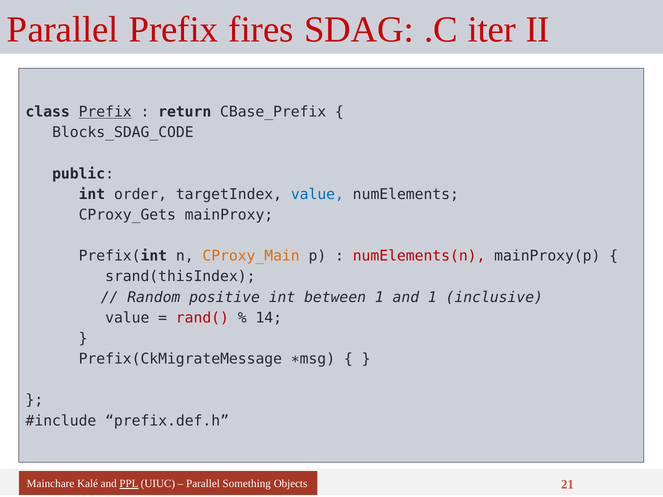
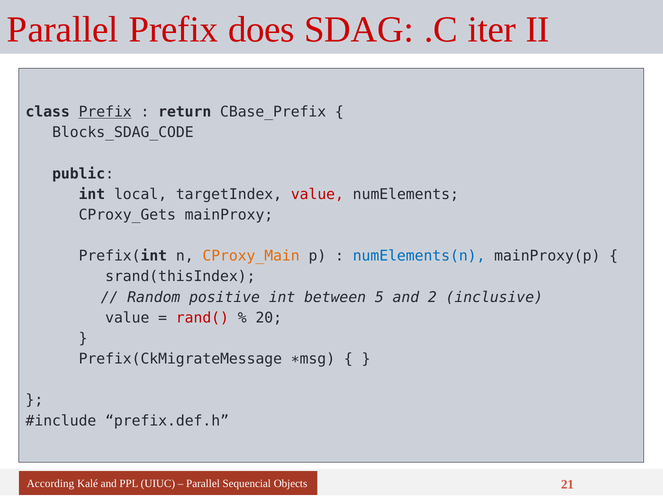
fires: fires -> does
order: order -> local
value at (317, 194) colour: blue -> red
numElements(n colour: red -> blue
between 1: 1 -> 5
and 1: 1 -> 2
14: 14 -> 20
Mainchare: Mainchare -> According
PPL underline: present -> none
Something: Something -> Sequencial
